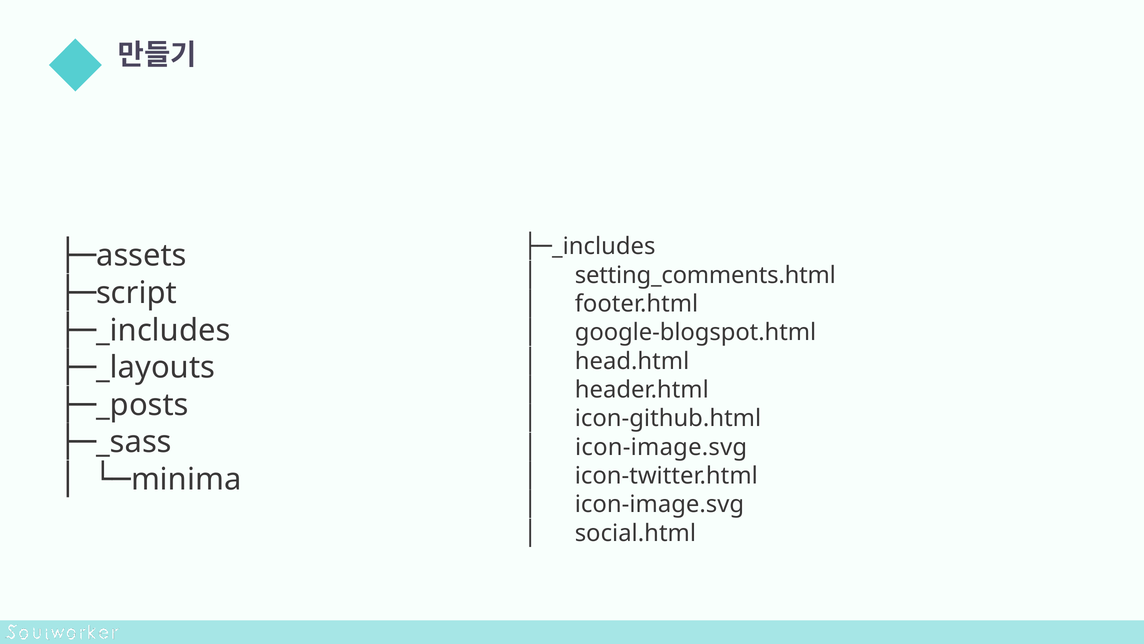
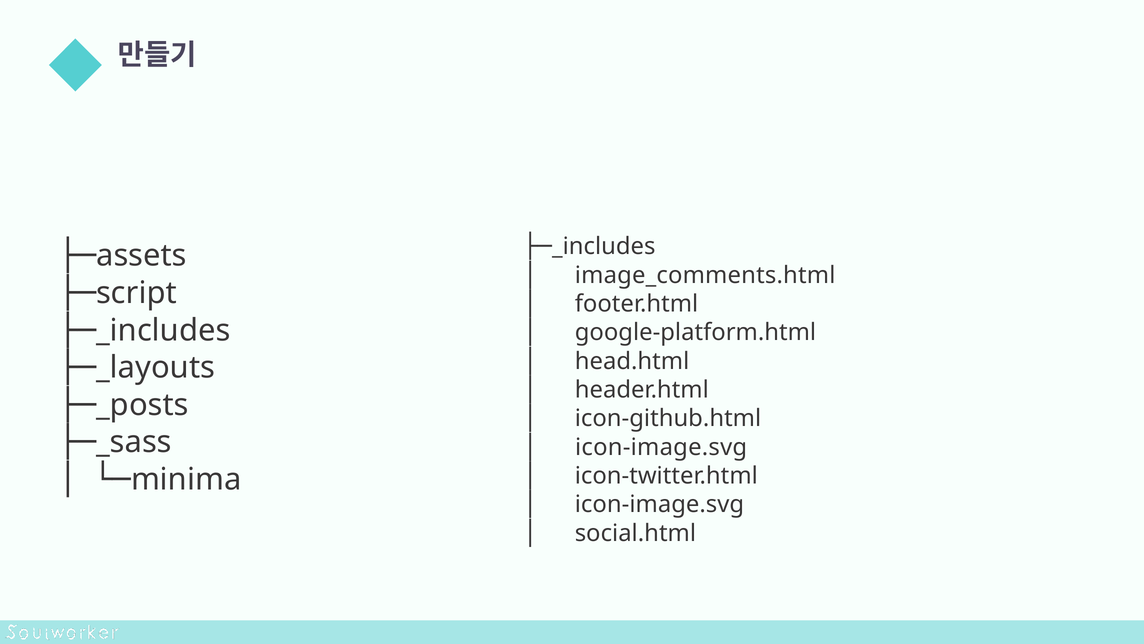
setting_comments.html: setting_comments.html -> image_comments.html
google-blogspot.html: google-blogspot.html -> google-platform.html
